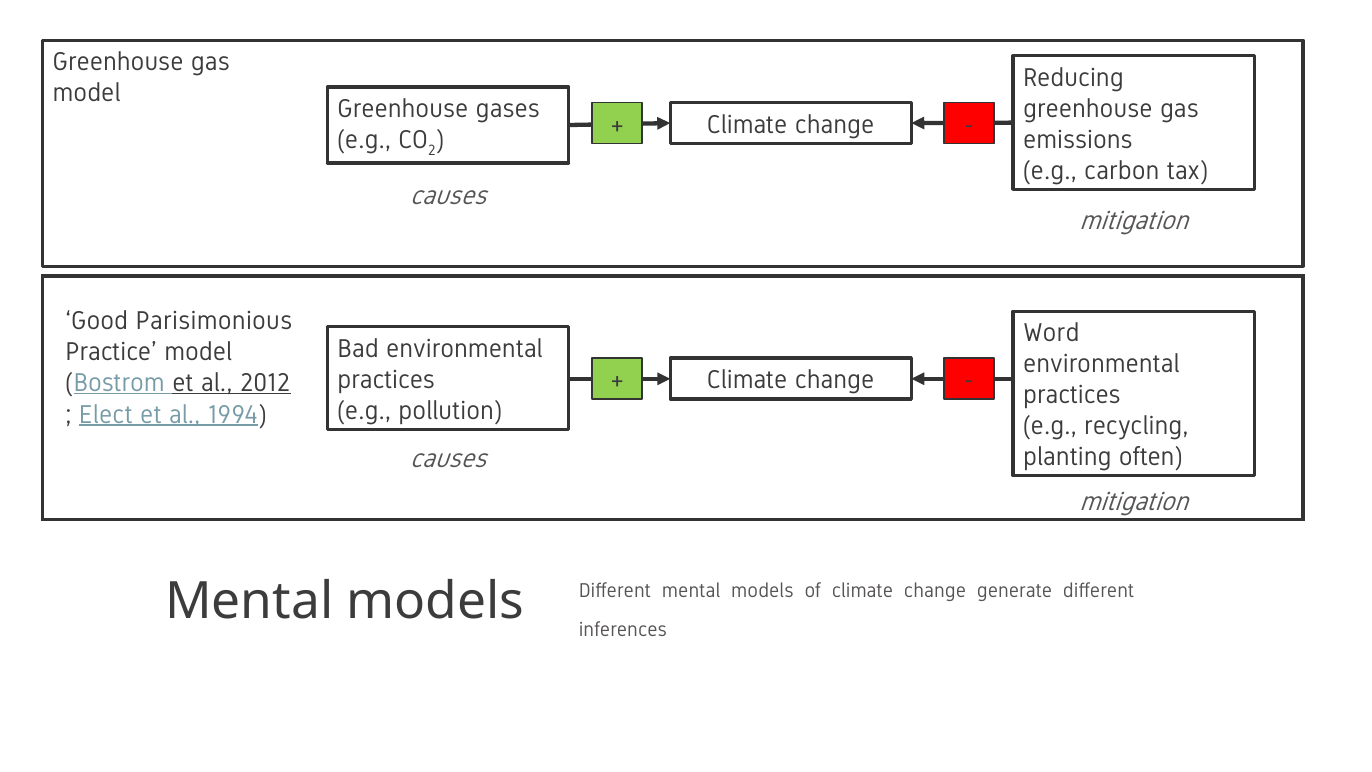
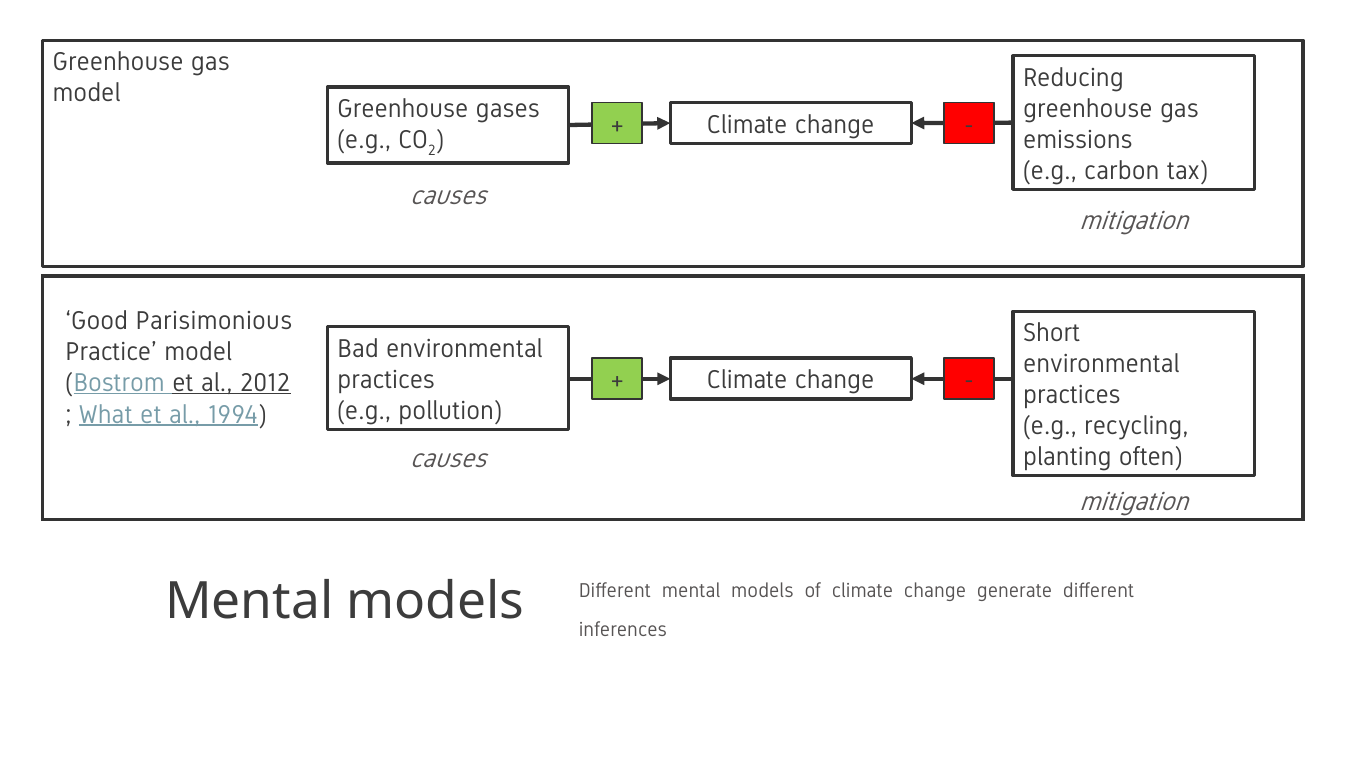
Word: Word -> Short
Elect: Elect -> What
